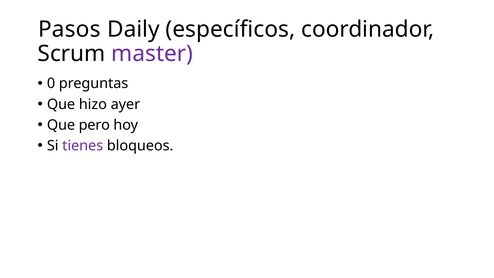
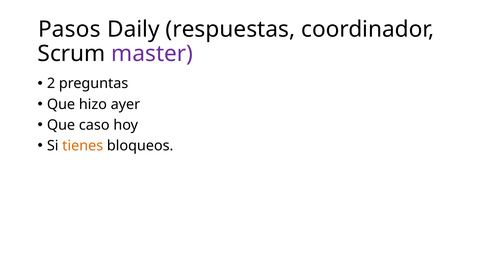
específicos: específicos -> respuestas
0: 0 -> 2
pero: pero -> caso
tienes colour: purple -> orange
